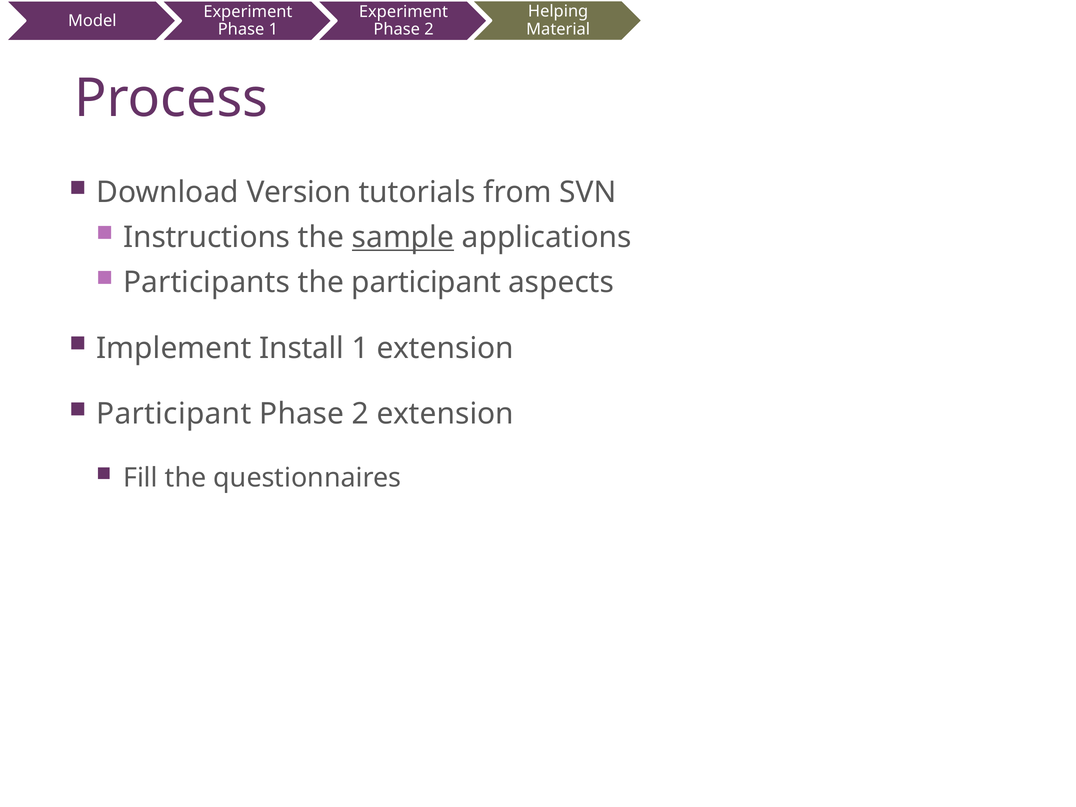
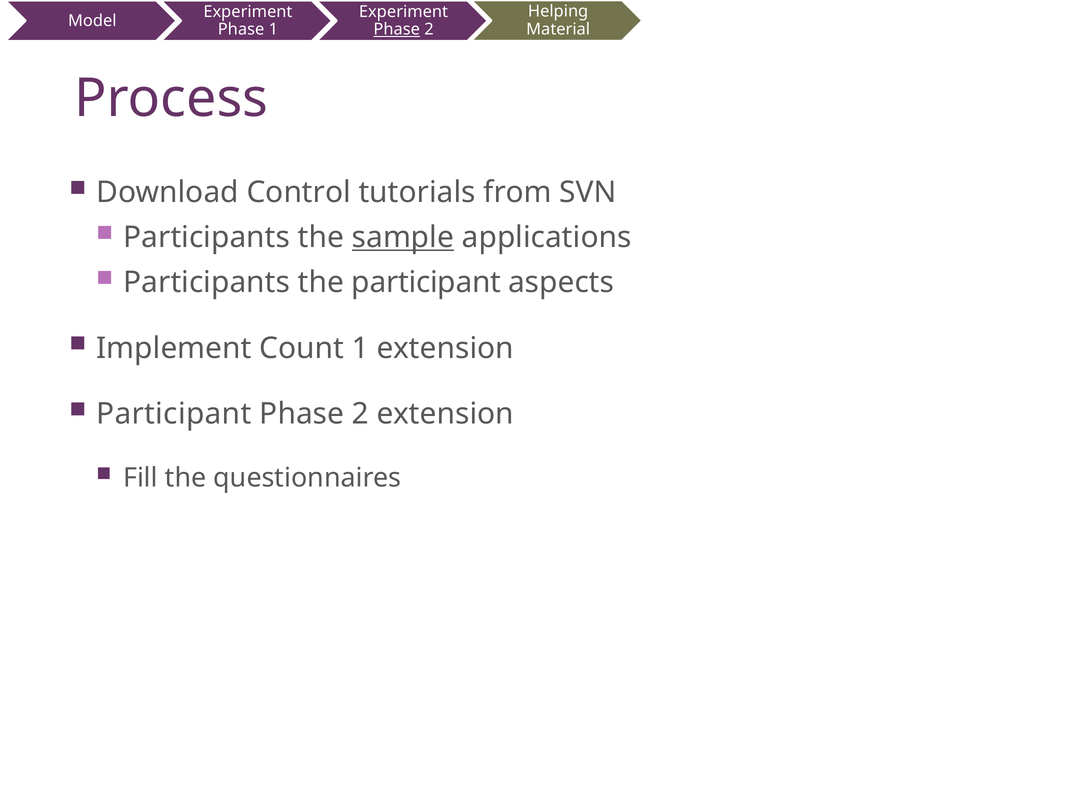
Phase at (397, 30) underline: none -> present
Version: Version -> Control
Instructions at (207, 237): Instructions -> Participants
Install: Install -> Count
